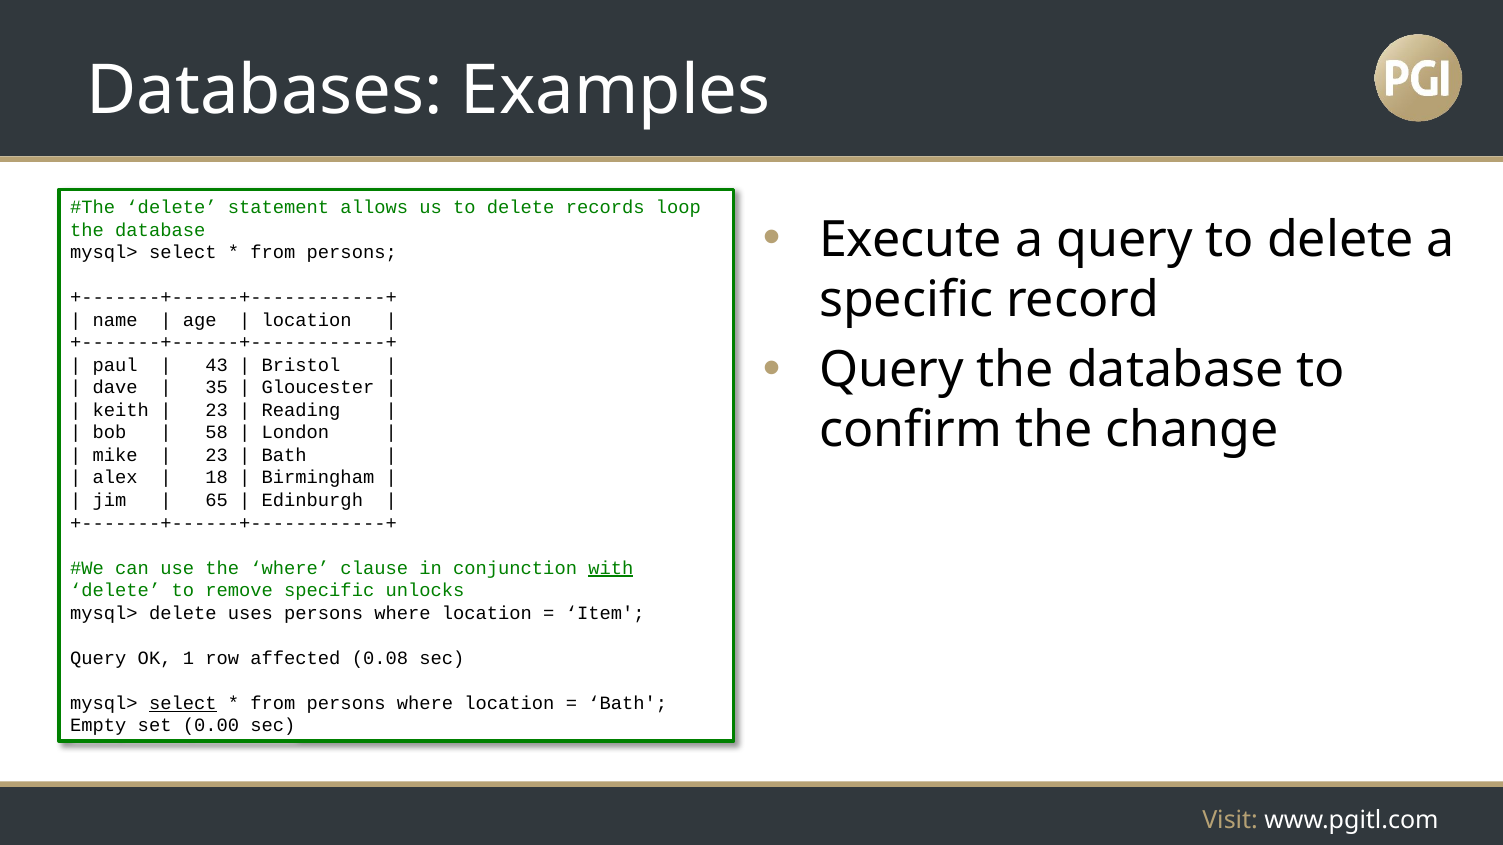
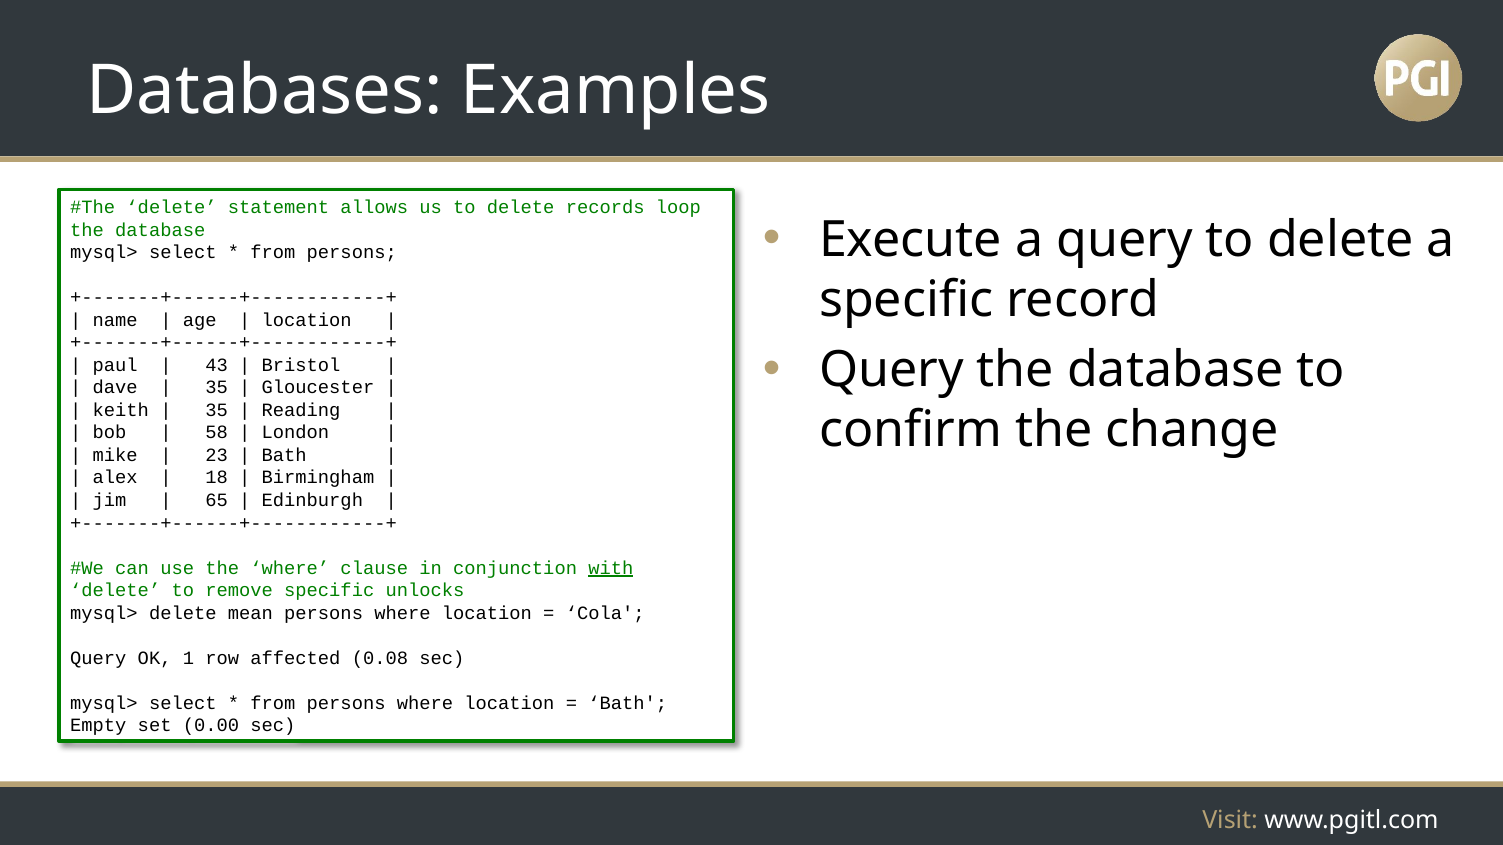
23 at (217, 410): 23 -> 35
uses: uses -> mean
Item: Item -> Cola
select at (183, 703) underline: present -> none
